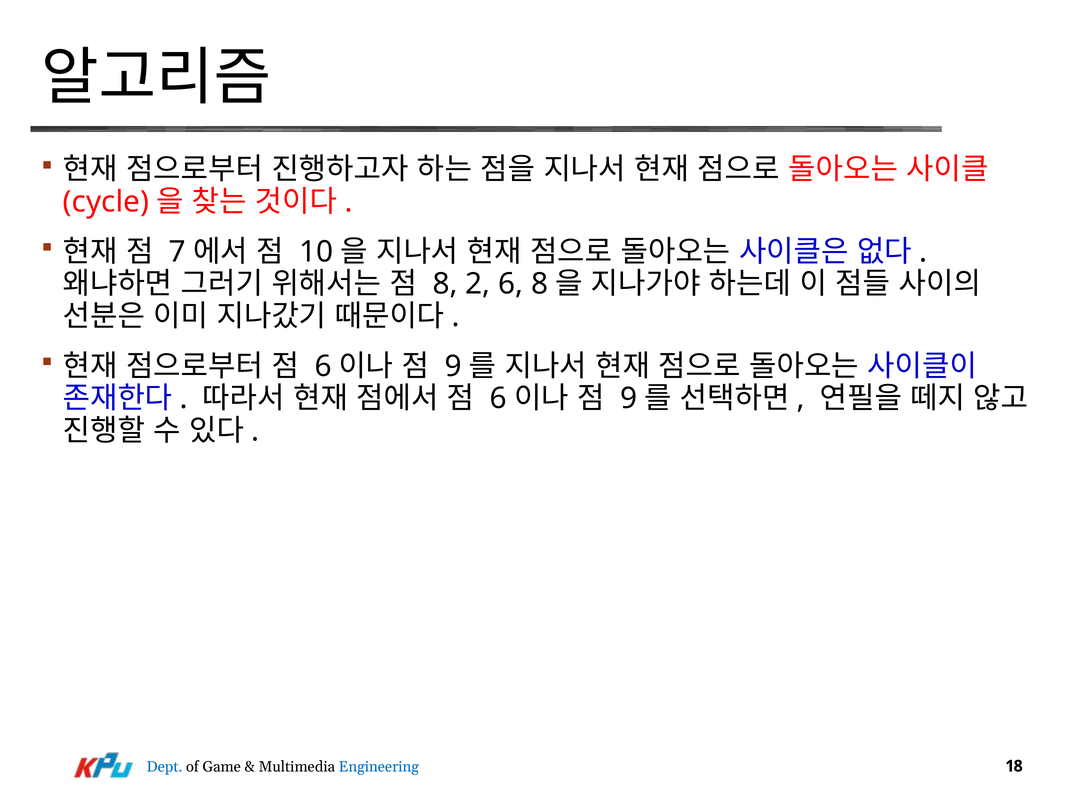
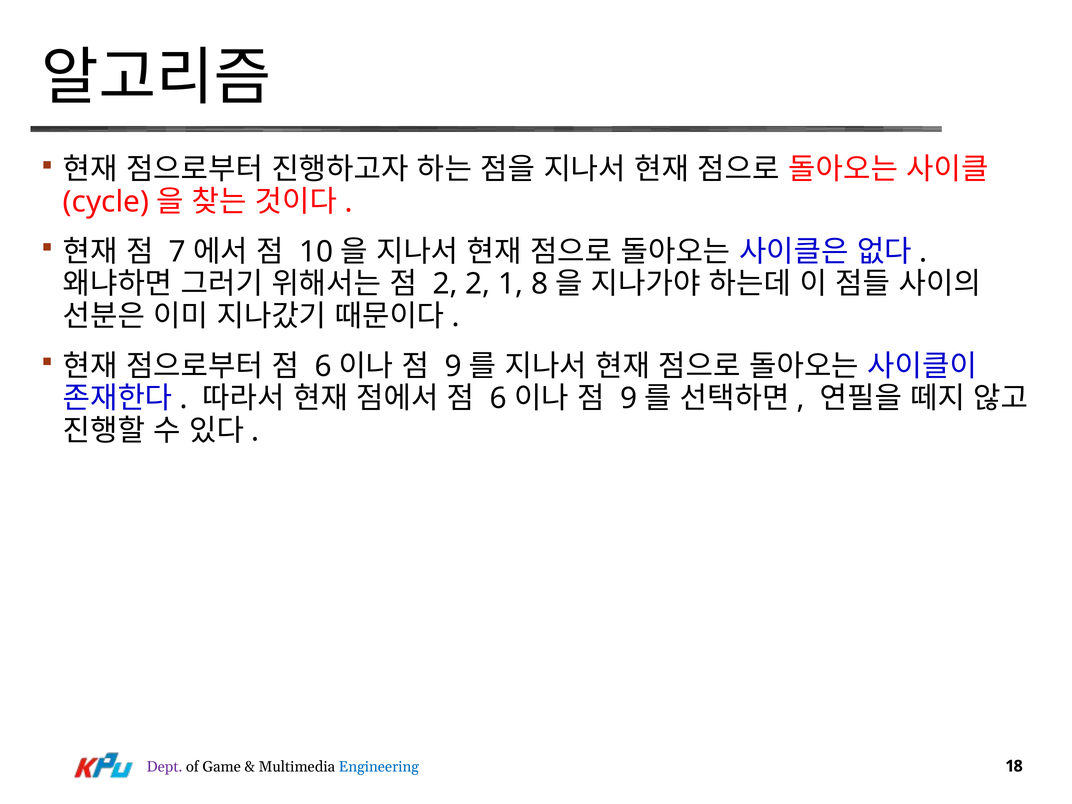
8 at (445, 284): 8 -> 2
2 6: 6 -> 1
Dept colour: blue -> purple
